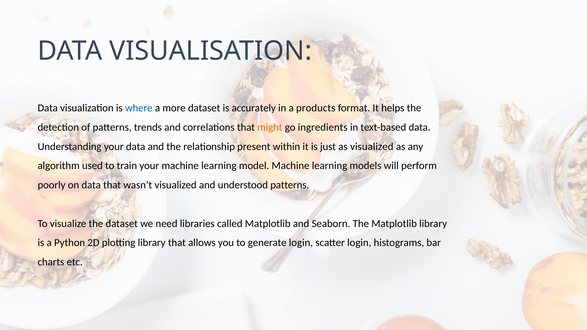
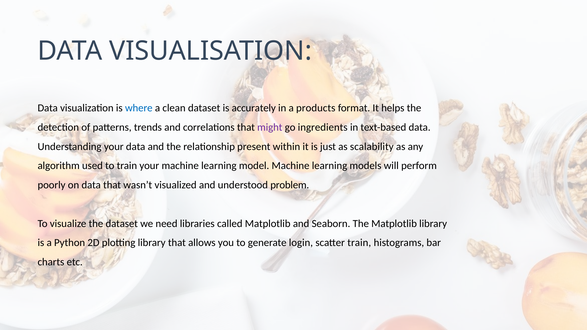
more: more -> clean
might colour: orange -> purple
as visualized: visualized -> scalability
understood patterns: patterns -> problem
scatter login: login -> train
